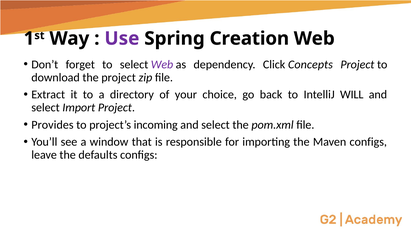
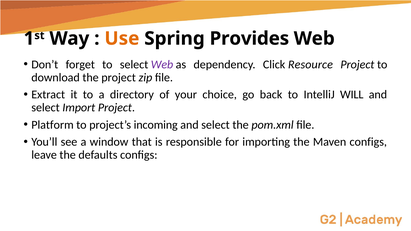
Use colour: purple -> orange
Creation: Creation -> Provides
Concepts: Concepts -> Resource
Provides: Provides -> Platform
